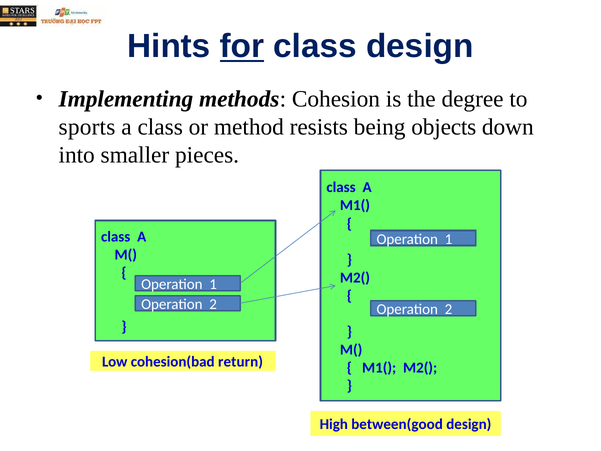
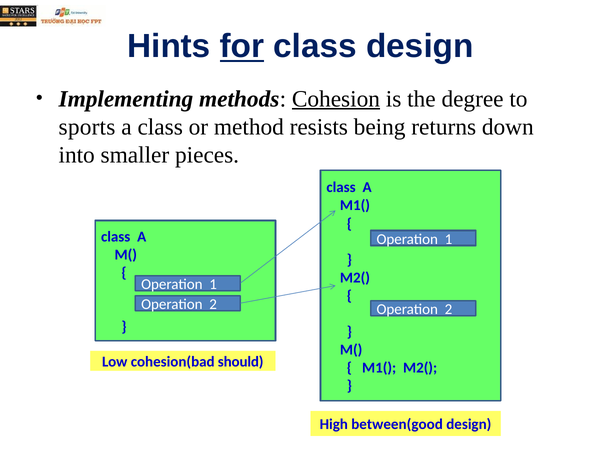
Cohesion underline: none -> present
objects: objects -> returns
return: return -> should
